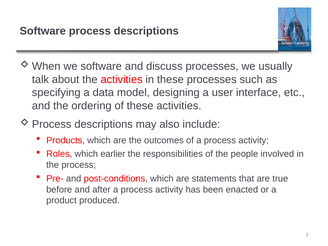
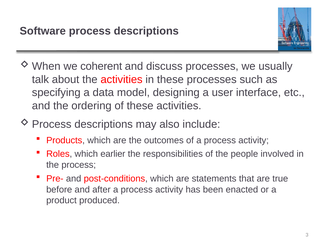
we software: software -> coherent
